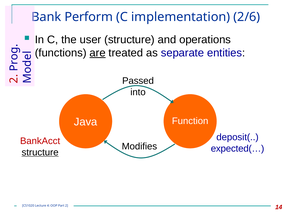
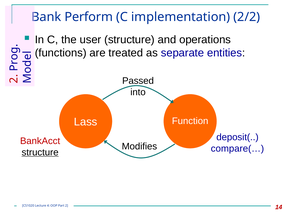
2/6: 2/6 -> 2/2
are underline: present -> none
Java: Java -> Lass
expected(…: expected(… -> compare(…
